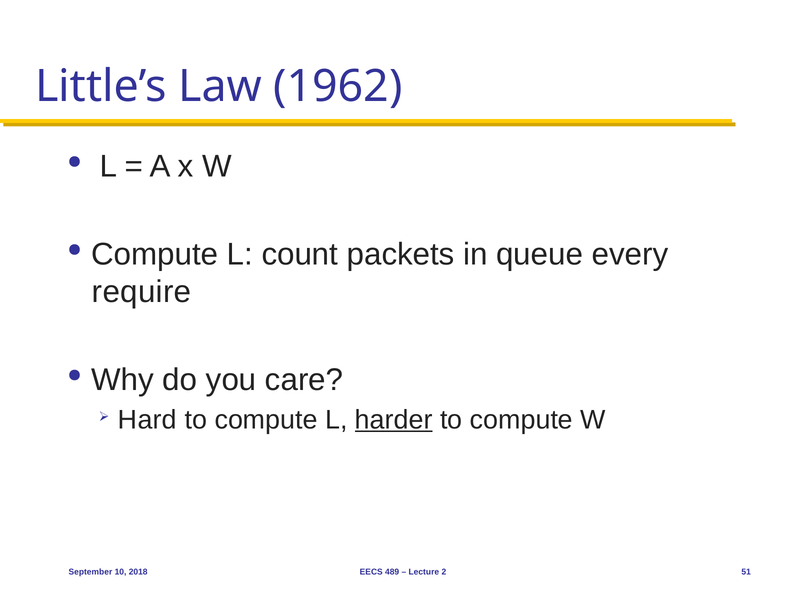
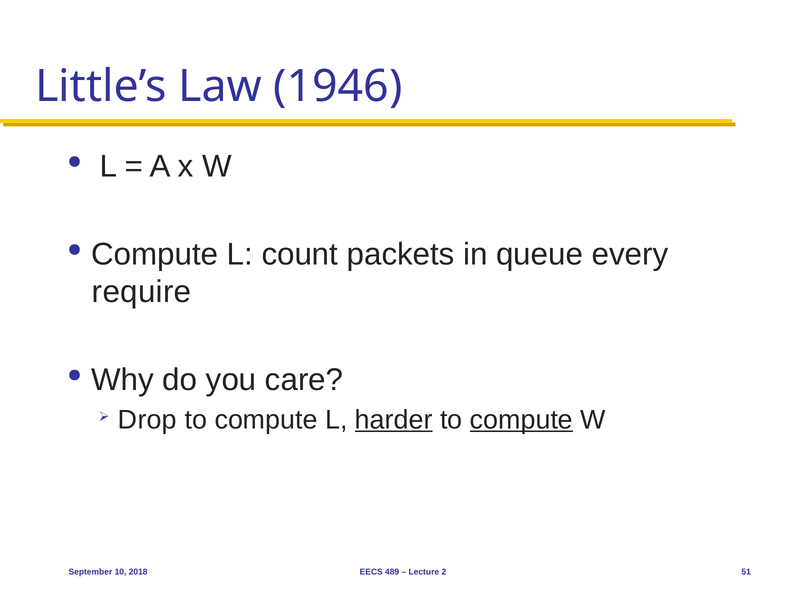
1962: 1962 -> 1946
Hard: Hard -> Drop
compute at (521, 419) underline: none -> present
